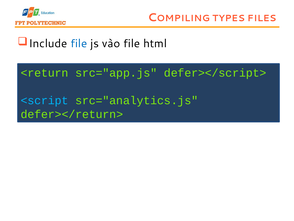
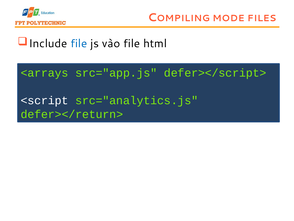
TYPES: TYPES -> MODE
<return: <return -> <arrays
<script colour: light blue -> white
